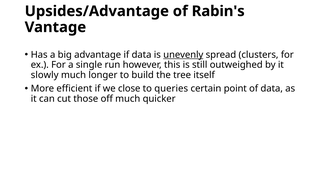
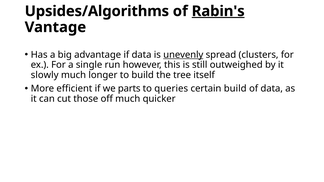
Upsides/Advantage: Upsides/Advantage -> Upsides/Algorithms
Rabin's underline: none -> present
close: close -> parts
certain point: point -> build
